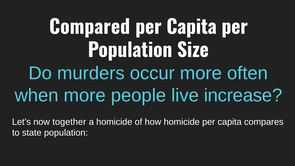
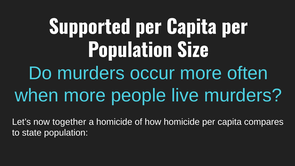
Compared: Compared -> Supported
live increase: increase -> murders
